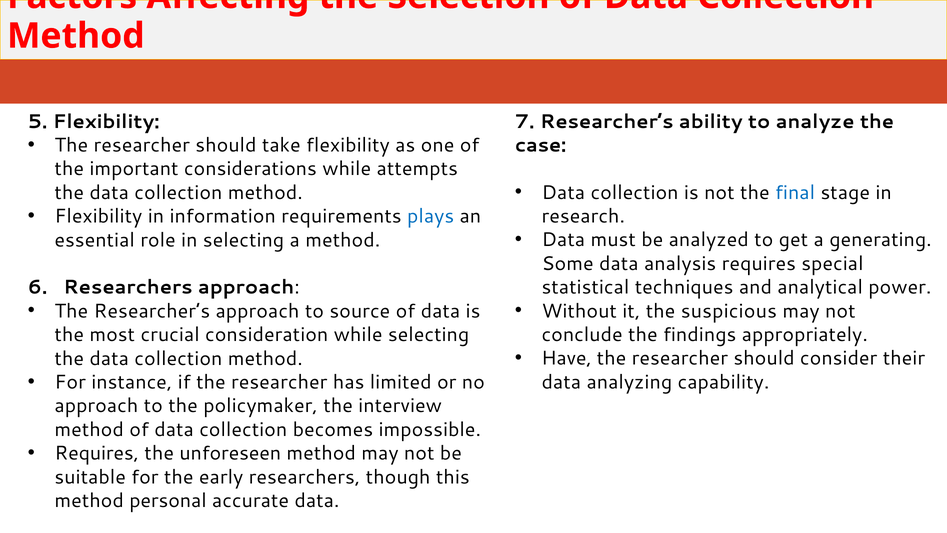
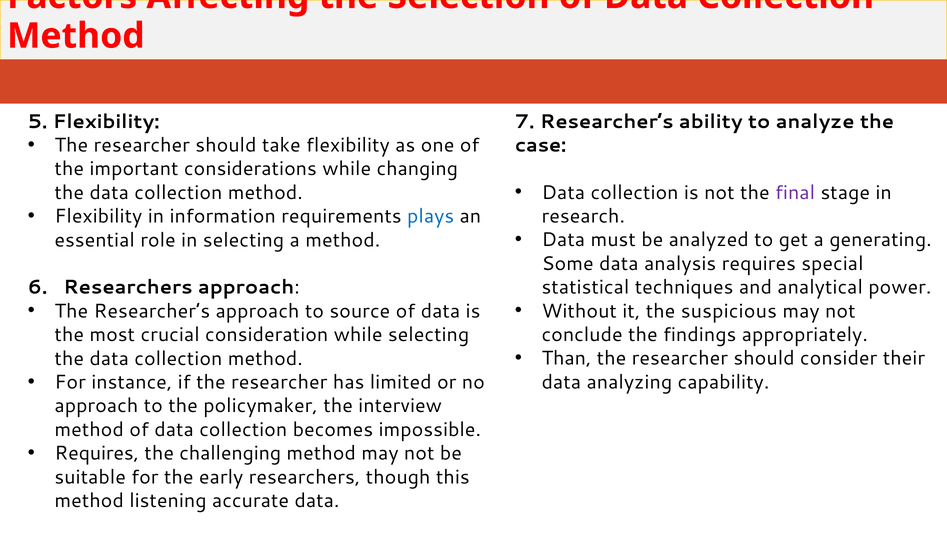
attempts: attempts -> changing
final colour: blue -> purple
Have: Have -> Than
unforeseen: unforeseen -> challenging
personal: personal -> listening
